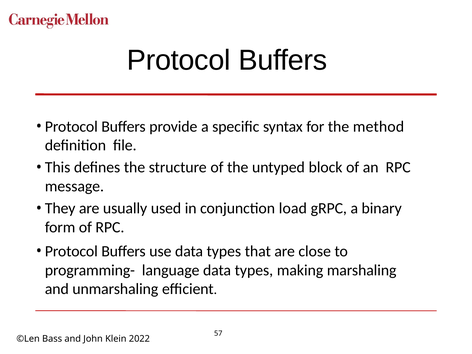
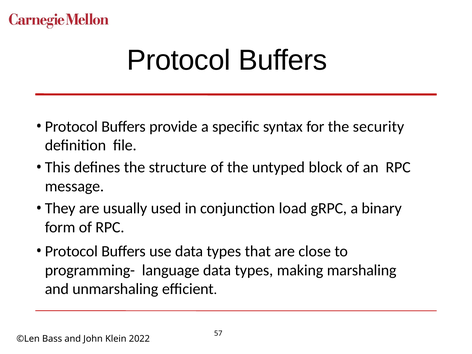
method: method -> security
